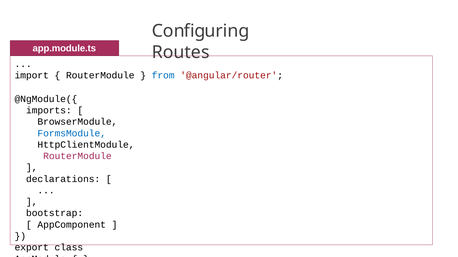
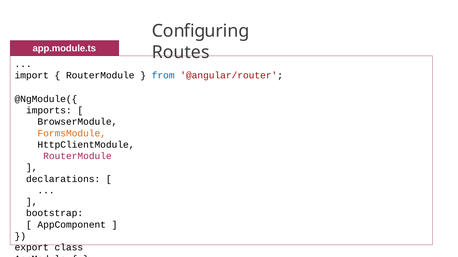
FormsModule colour: blue -> orange
